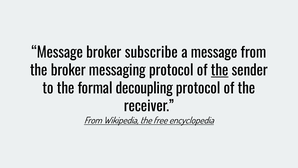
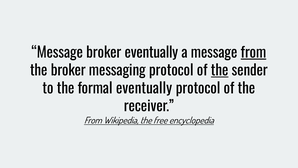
broker subscribe: subscribe -> eventually
from at (253, 53) underline: none -> present
formal decoupling: decoupling -> eventually
